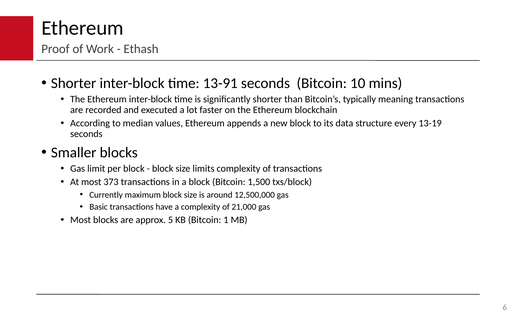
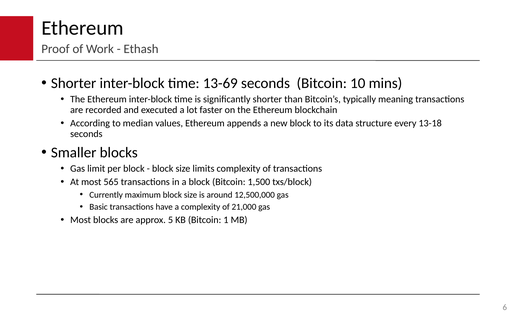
13-91: 13-91 -> 13-69
13-19: 13-19 -> 13-18
373: 373 -> 565
